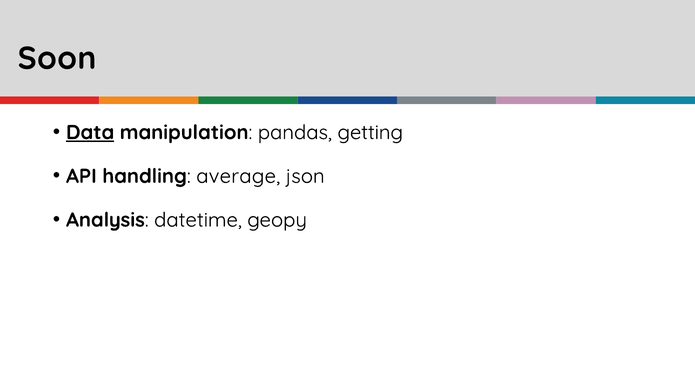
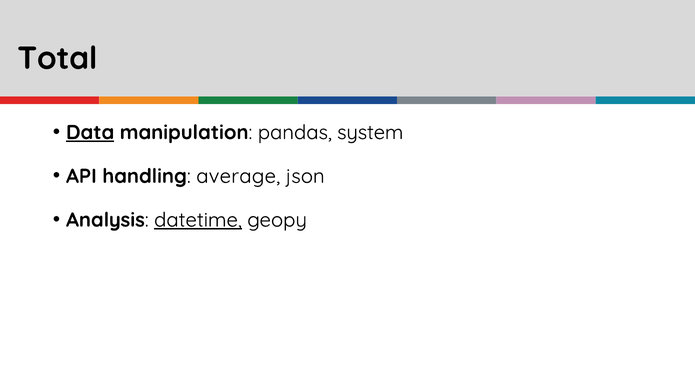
Soon: Soon -> Total
getting: getting -> system
datetime underline: none -> present
